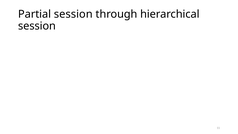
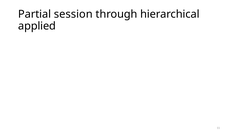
session at (37, 26): session -> applied
